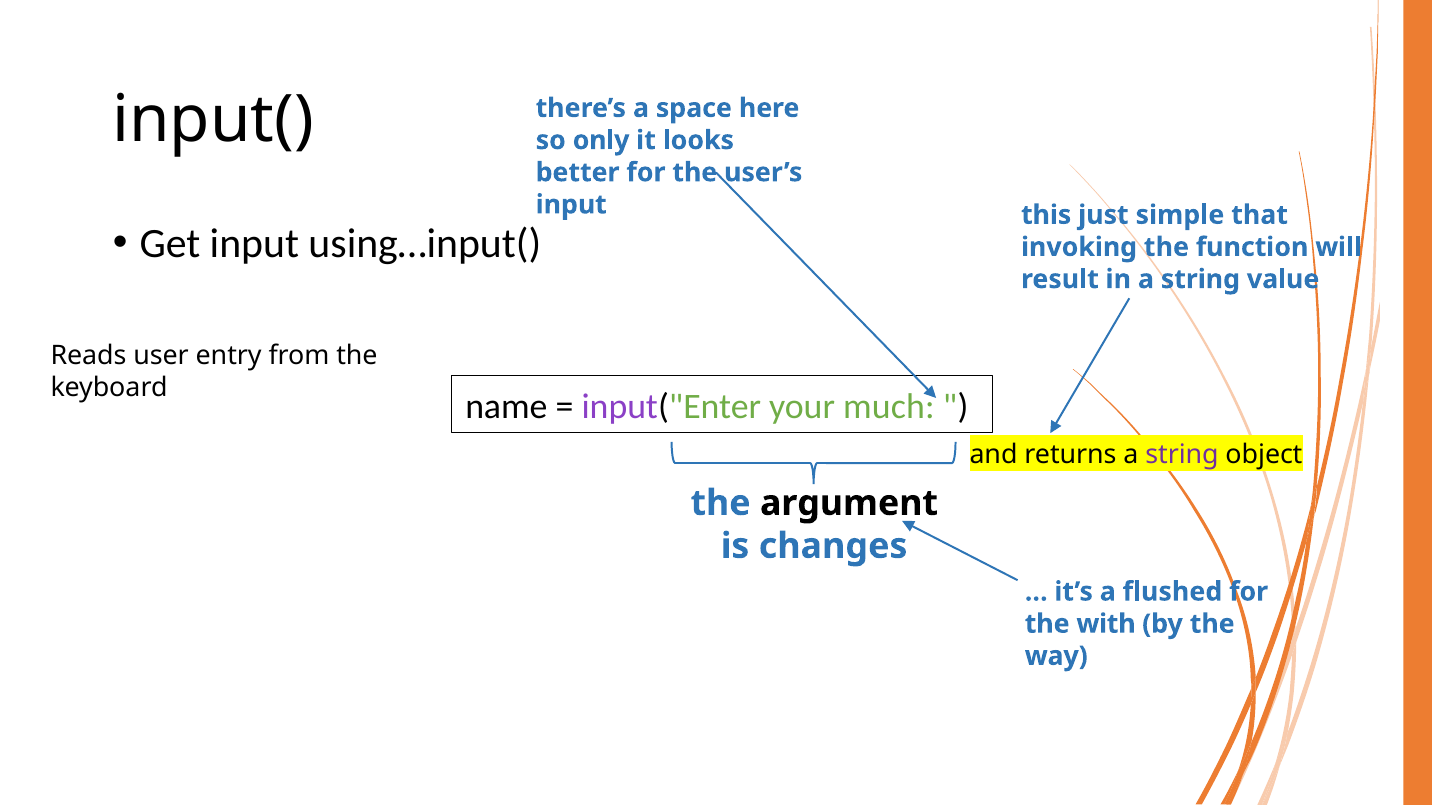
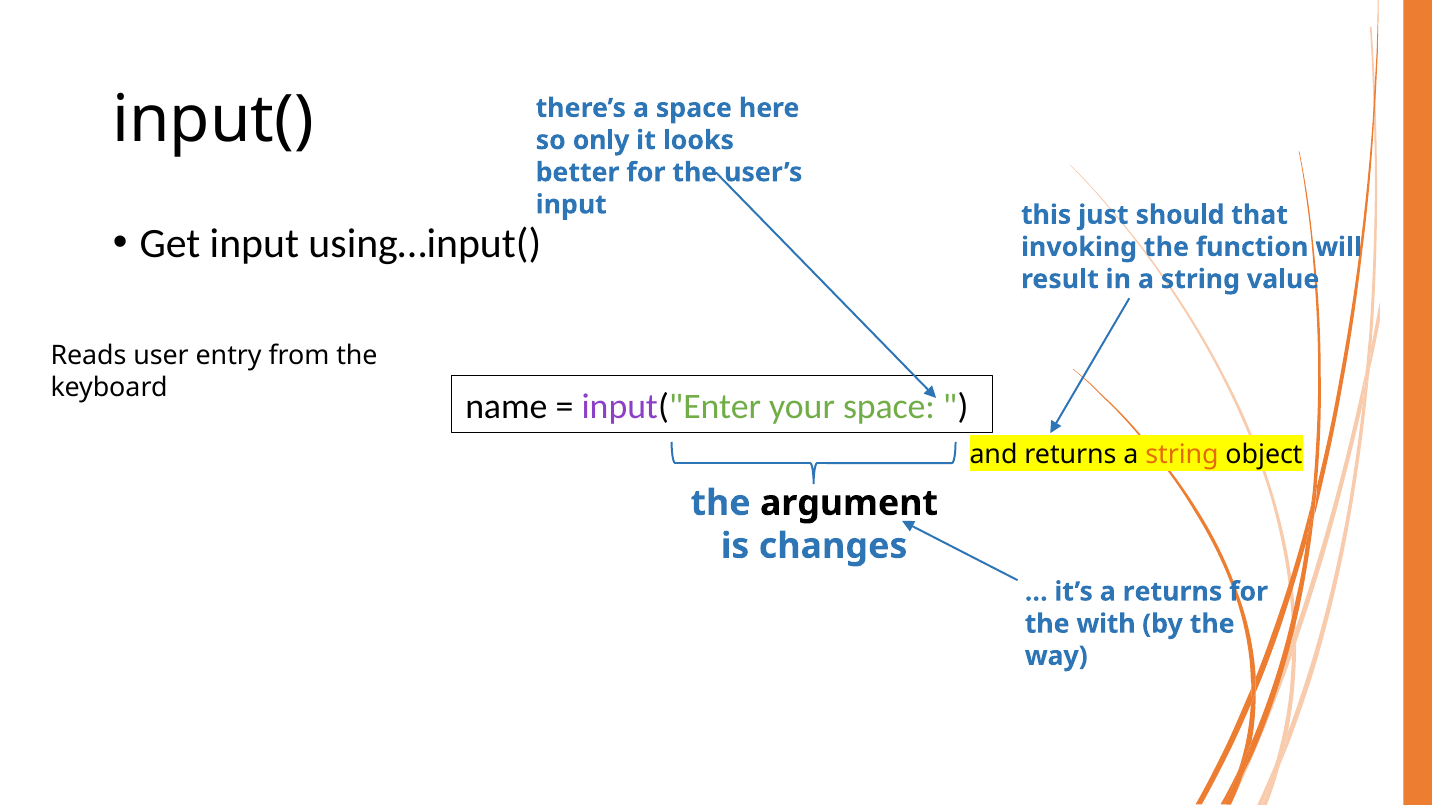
simple: simple -> should
your much: much -> space
string at (1182, 455) colour: purple -> orange
a flushed: flushed -> returns
